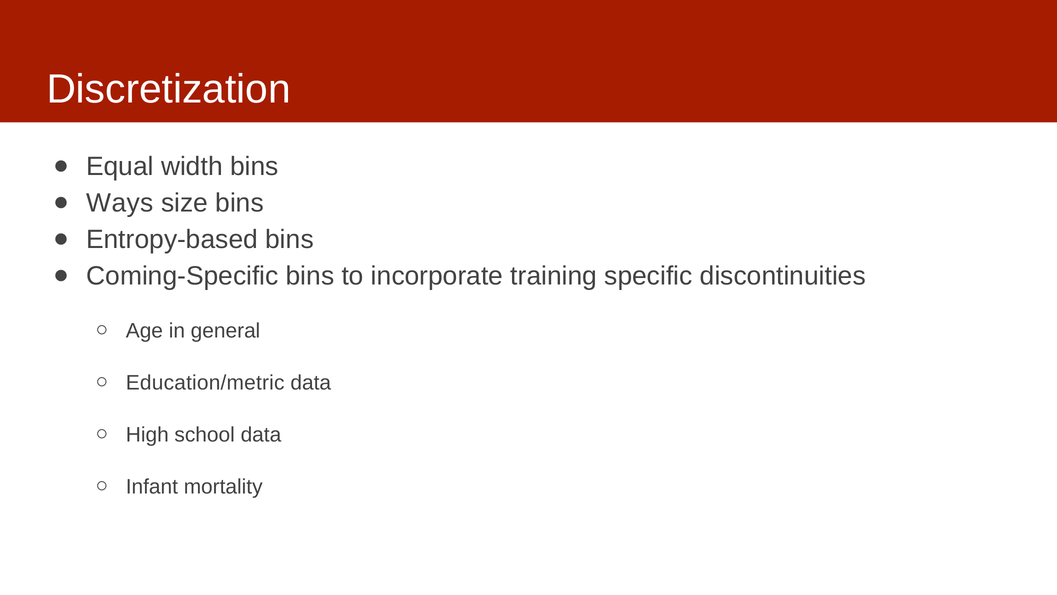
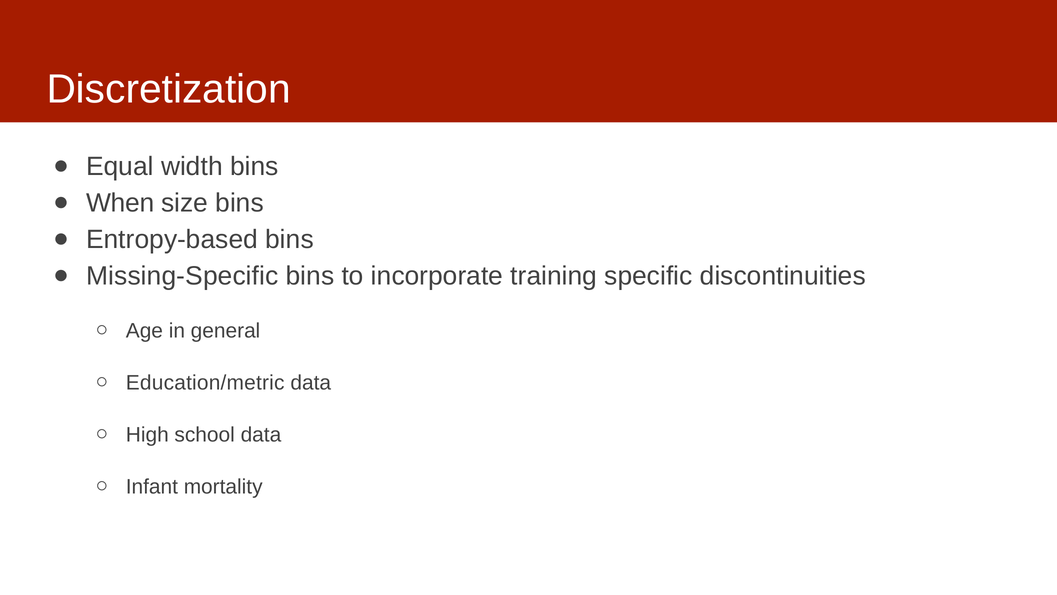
Ways: Ways -> When
Coming-Specific: Coming-Specific -> Missing-Specific
